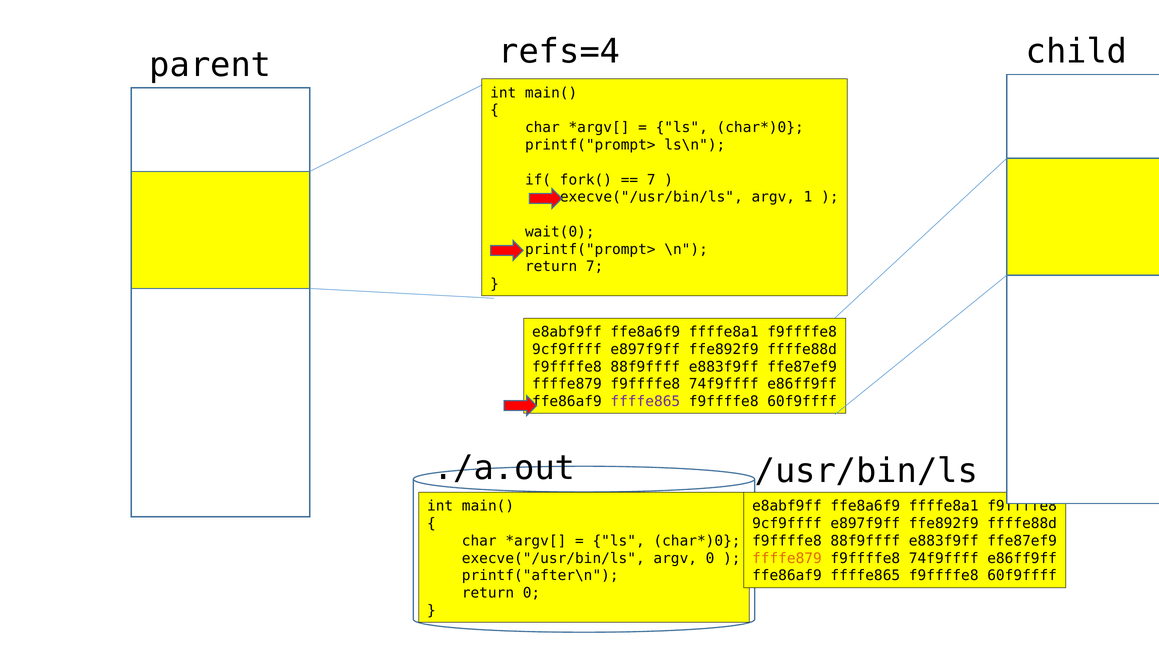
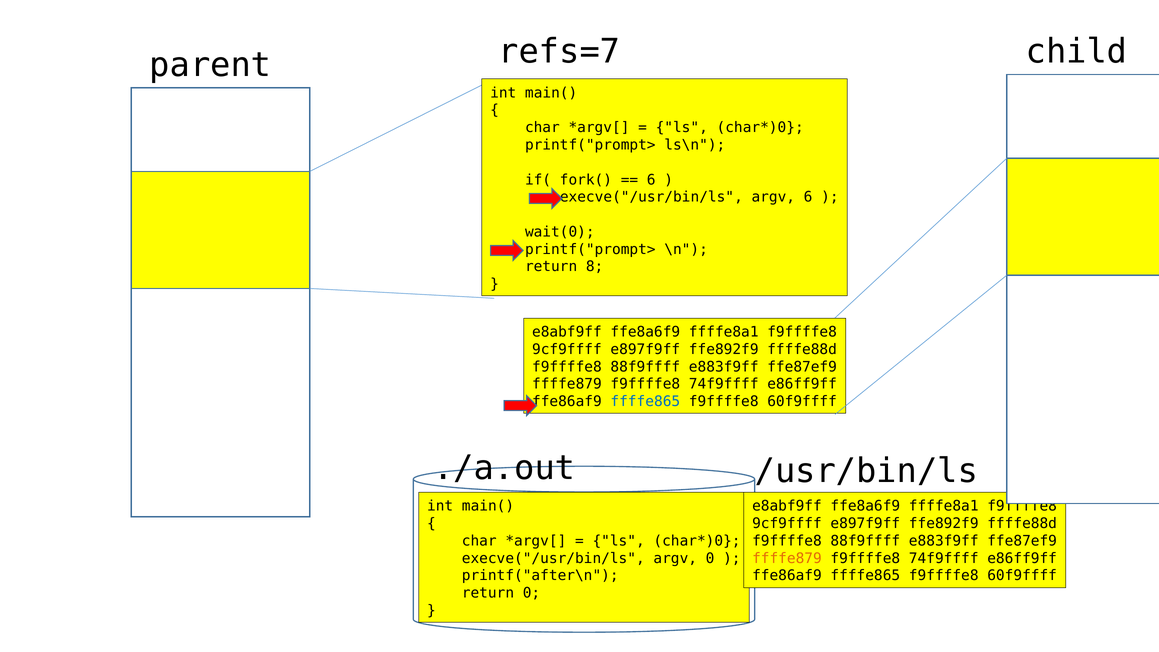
refs=4: refs=4 -> refs=7
7 at (651, 180): 7 -> 6
argv 1: 1 -> 6
return 7: 7 -> 8
ffffe865 at (645, 402) colour: purple -> blue
